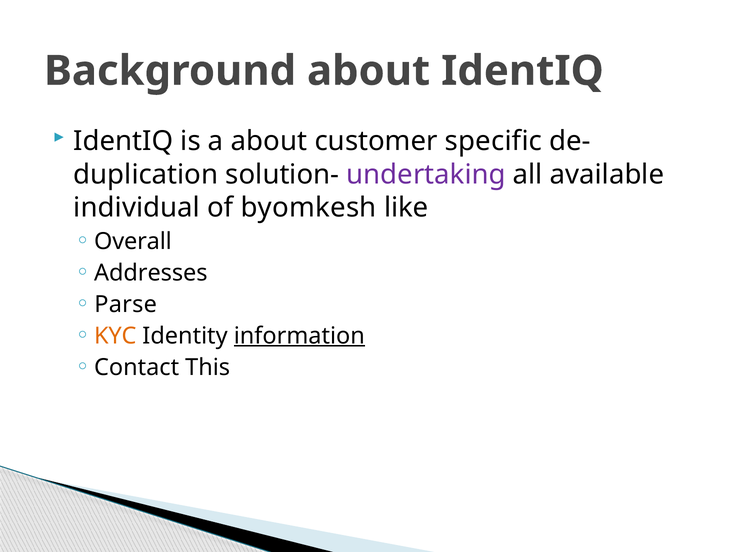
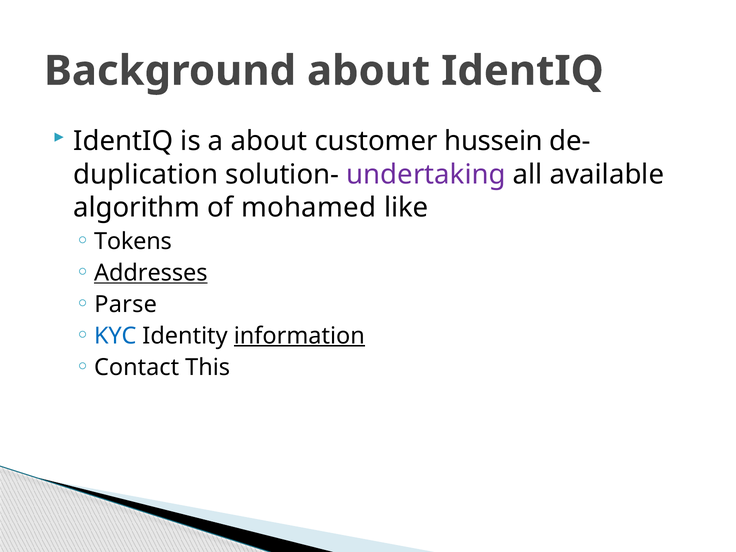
specific: specific -> hussein
individual: individual -> algorithm
byomkesh: byomkesh -> mohamed
Overall: Overall -> Tokens
Addresses underline: none -> present
KYC colour: orange -> blue
